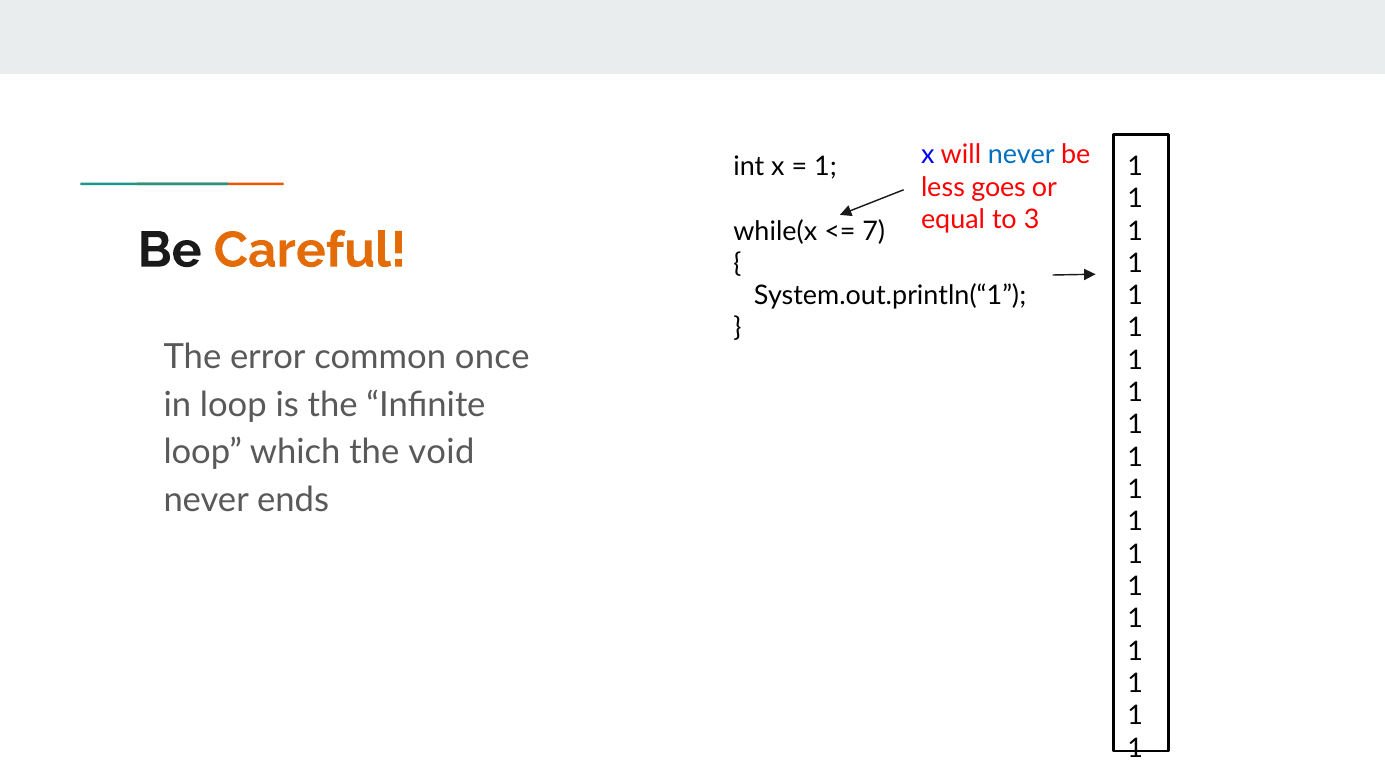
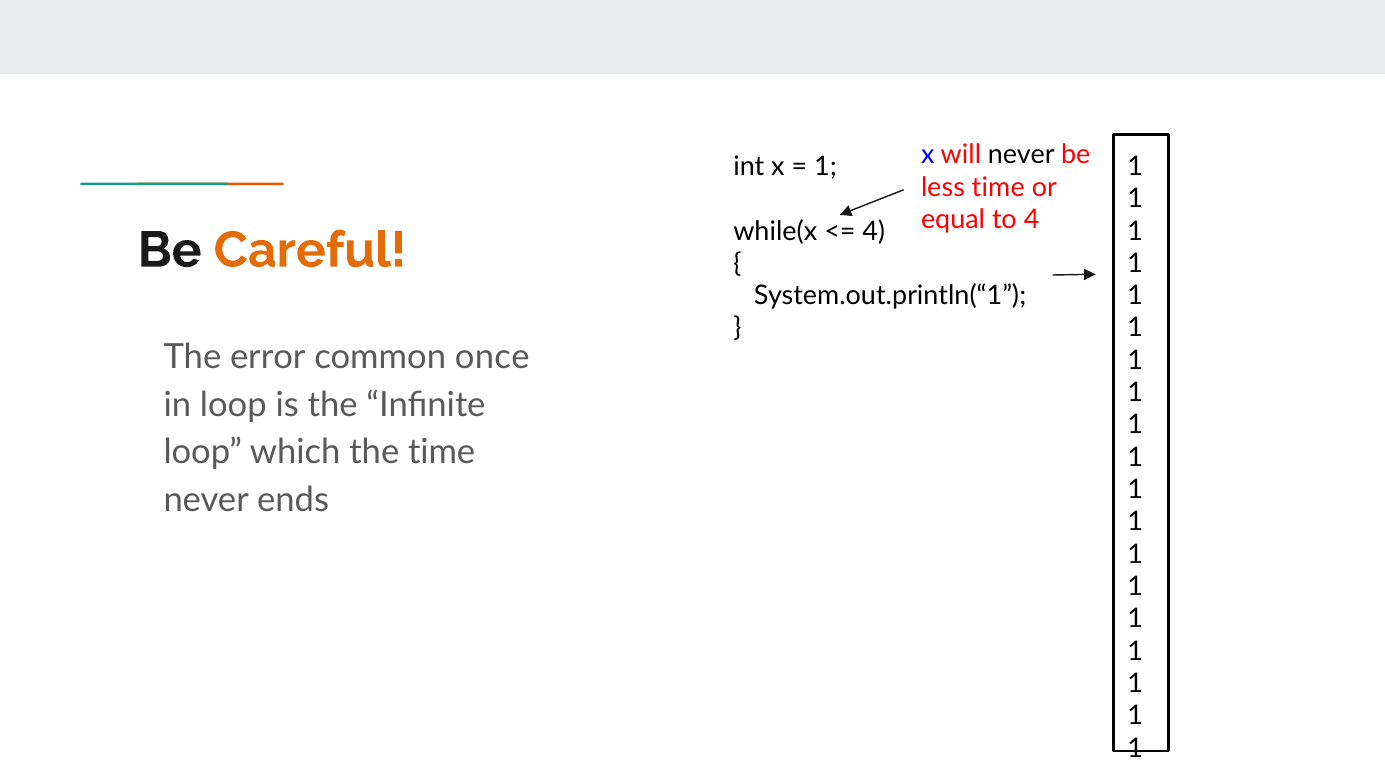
never at (1021, 155) colour: blue -> black
less goes: goes -> time
to 3: 3 -> 4
7 at (874, 231): 7 -> 4
the void: void -> time
